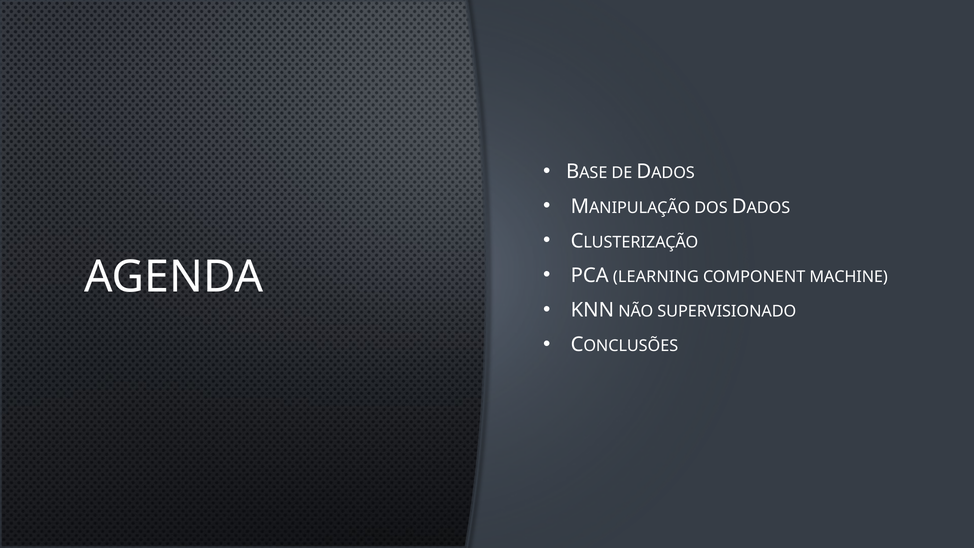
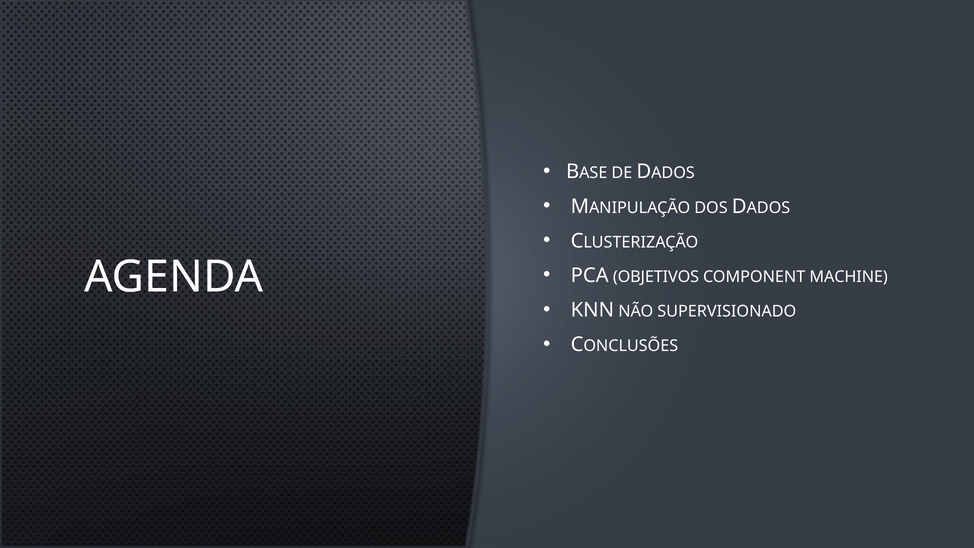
LEARNING: LEARNING -> OBJETIVOS
